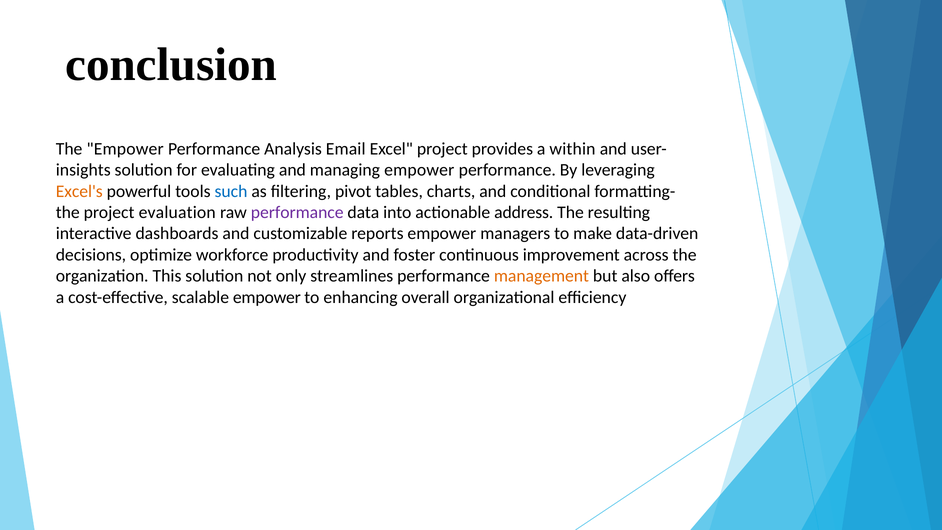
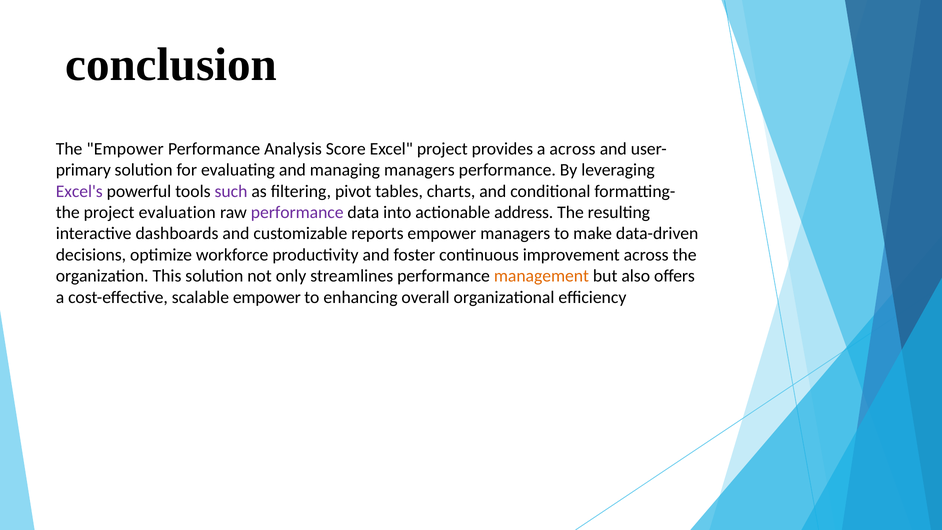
Email: Email -> Score
a within: within -> across
insights: insights -> primary
managing empower: empower -> managers
Excel's colour: orange -> purple
such colour: blue -> purple
